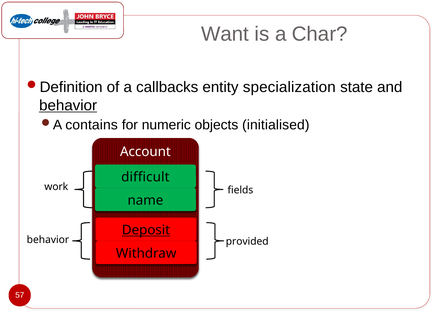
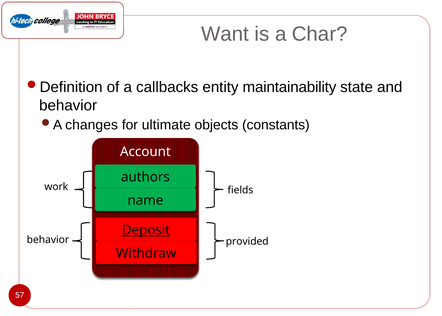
specialization: specialization -> maintainability
behavior at (68, 105) underline: present -> none
contains: contains -> changes
numeric: numeric -> ultimate
initialised: initialised -> constants
difficult: difficult -> authors
